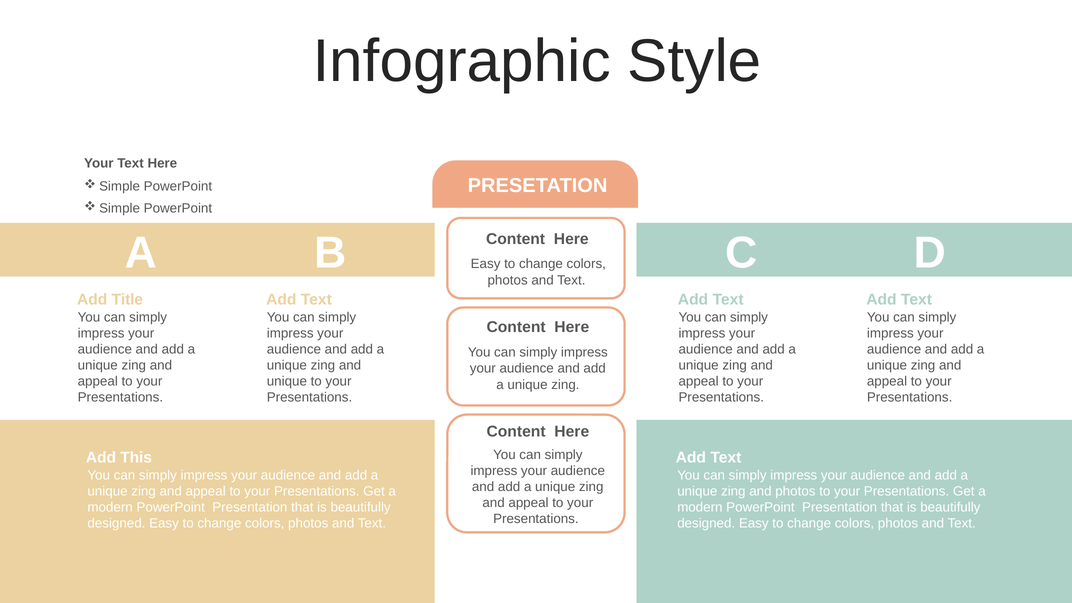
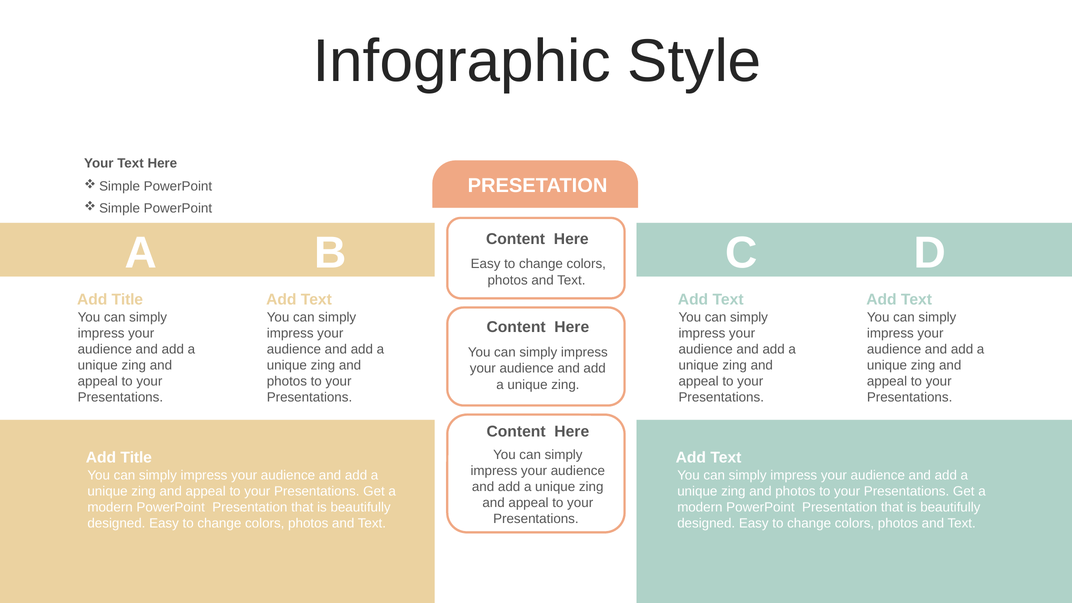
unique at (287, 381): unique -> photos
This at (136, 458): This -> Title
